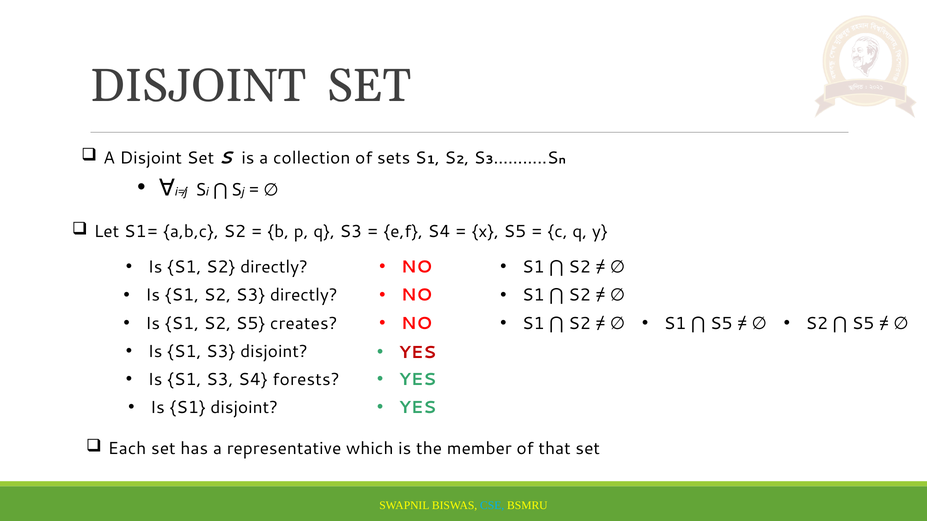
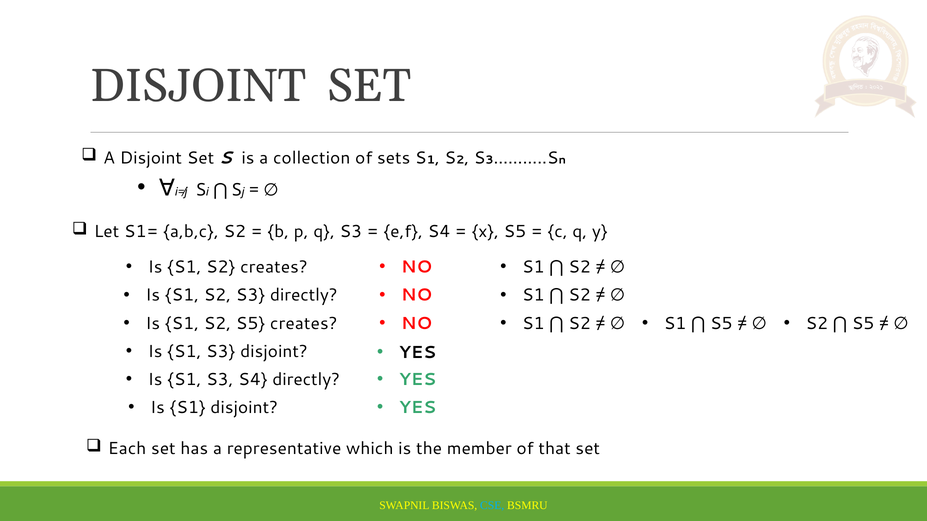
S2 directly: directly -> creates
YES at (417, 353) colour: red -> black
S4 forests: forests -> directly
